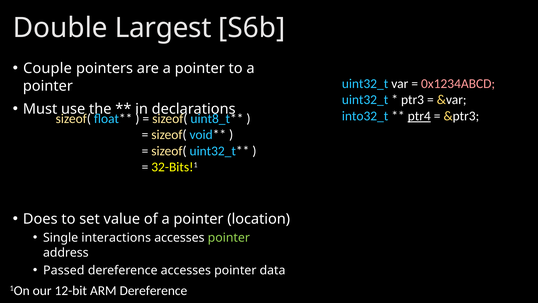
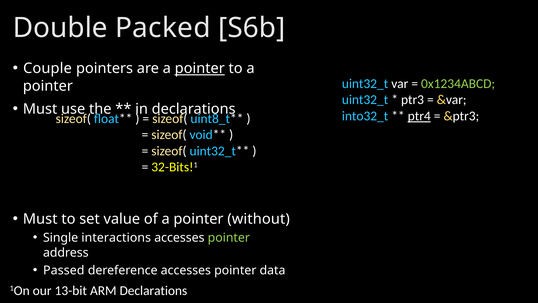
Largest: Largest -> Packed
pointer at (200, 68) underline: none -> present
0x1234ABCD colour: pink -> light green
Does at (40, 219): Does -> Must
location: location -> without
12-bit: 12-bit -> 13-bit
ARM Dereference: Dereference -> Declarations
